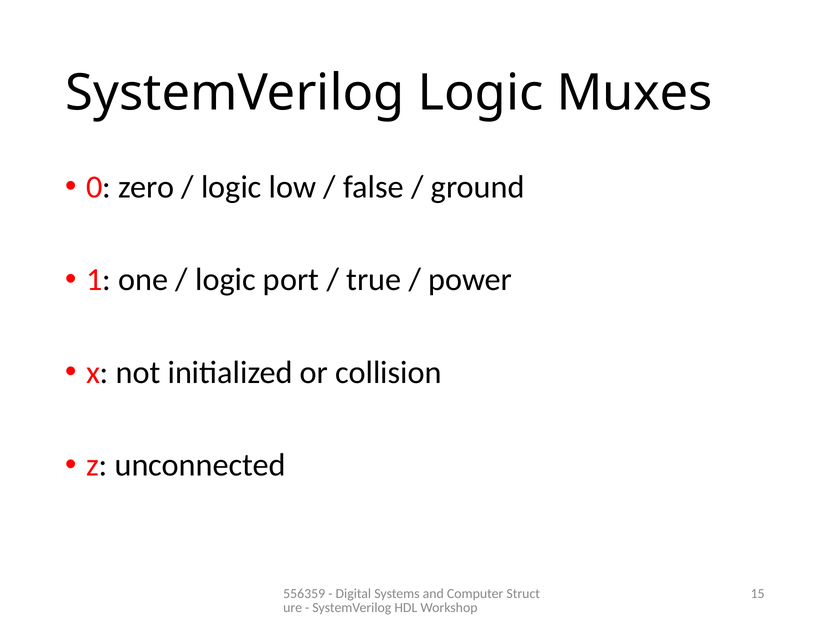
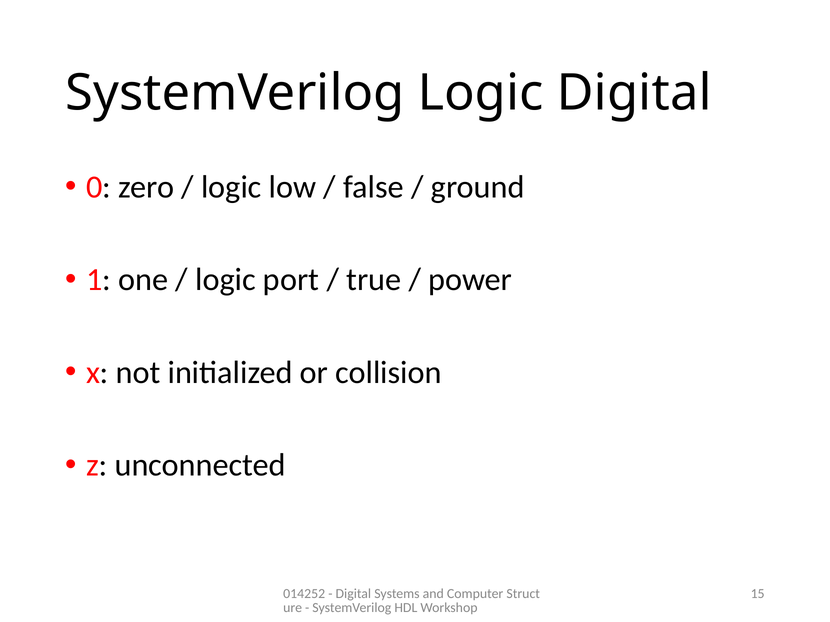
Logic Muxes: Muxes -> Digital
556359: 556359 -> 014252
